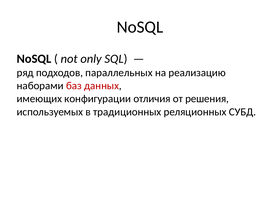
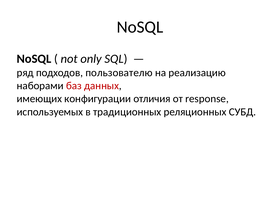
параллельных: параллельных -> пользователю
решения: решения -> response
